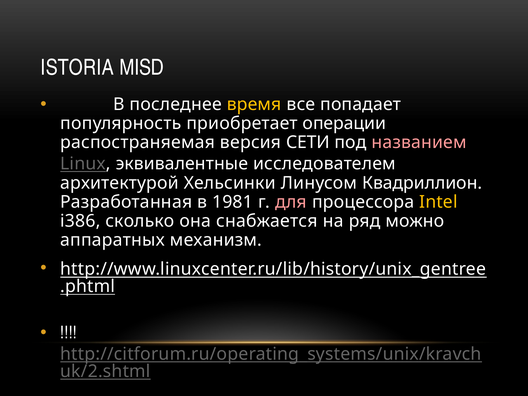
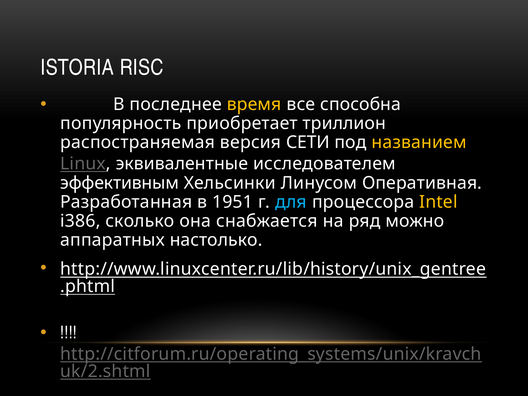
MISD: MISD -> RISC
попадает: попадает -> способна
операции: операции -> триллион
названием colour: pink -> yellow
архитектурой: архитектурой -> эффективным
Квадриллион: Квадриллион -> Оперативная
1981: 1981 -> 1951
для colour: pink -> light blue
механизм: механизм -> настолько
